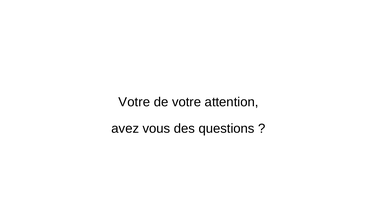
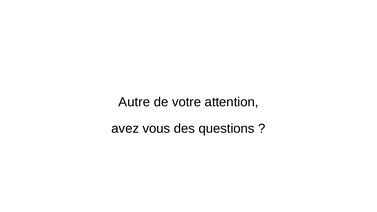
Votre at (134, 102): Votre -> Autre
